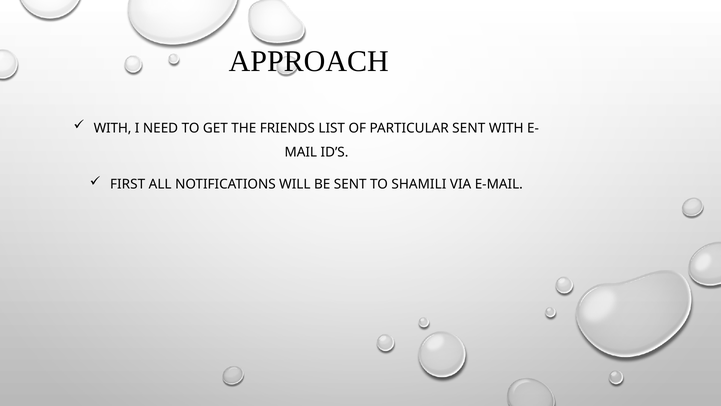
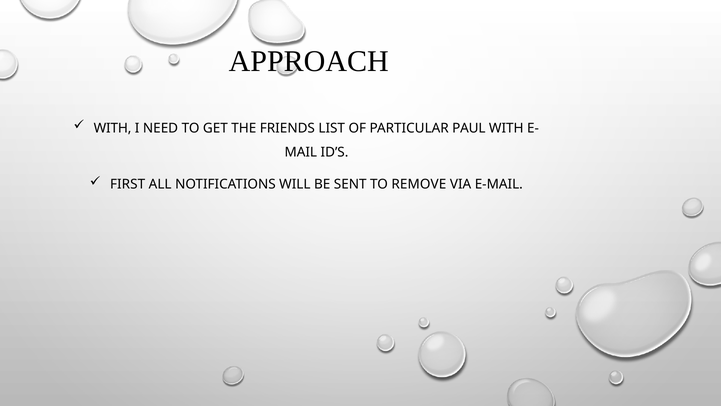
PARTICULAR SENT: SENT -> PAUL
SHAMILI: SHAMILI -> REMOVE
